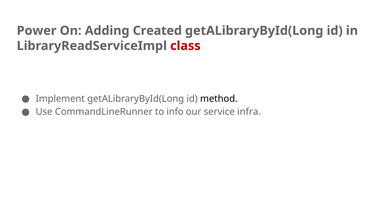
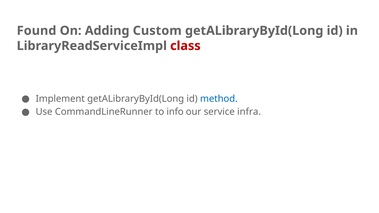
Power: Power -> Found
Created: Created -> Custom
method colour: black -> blue
